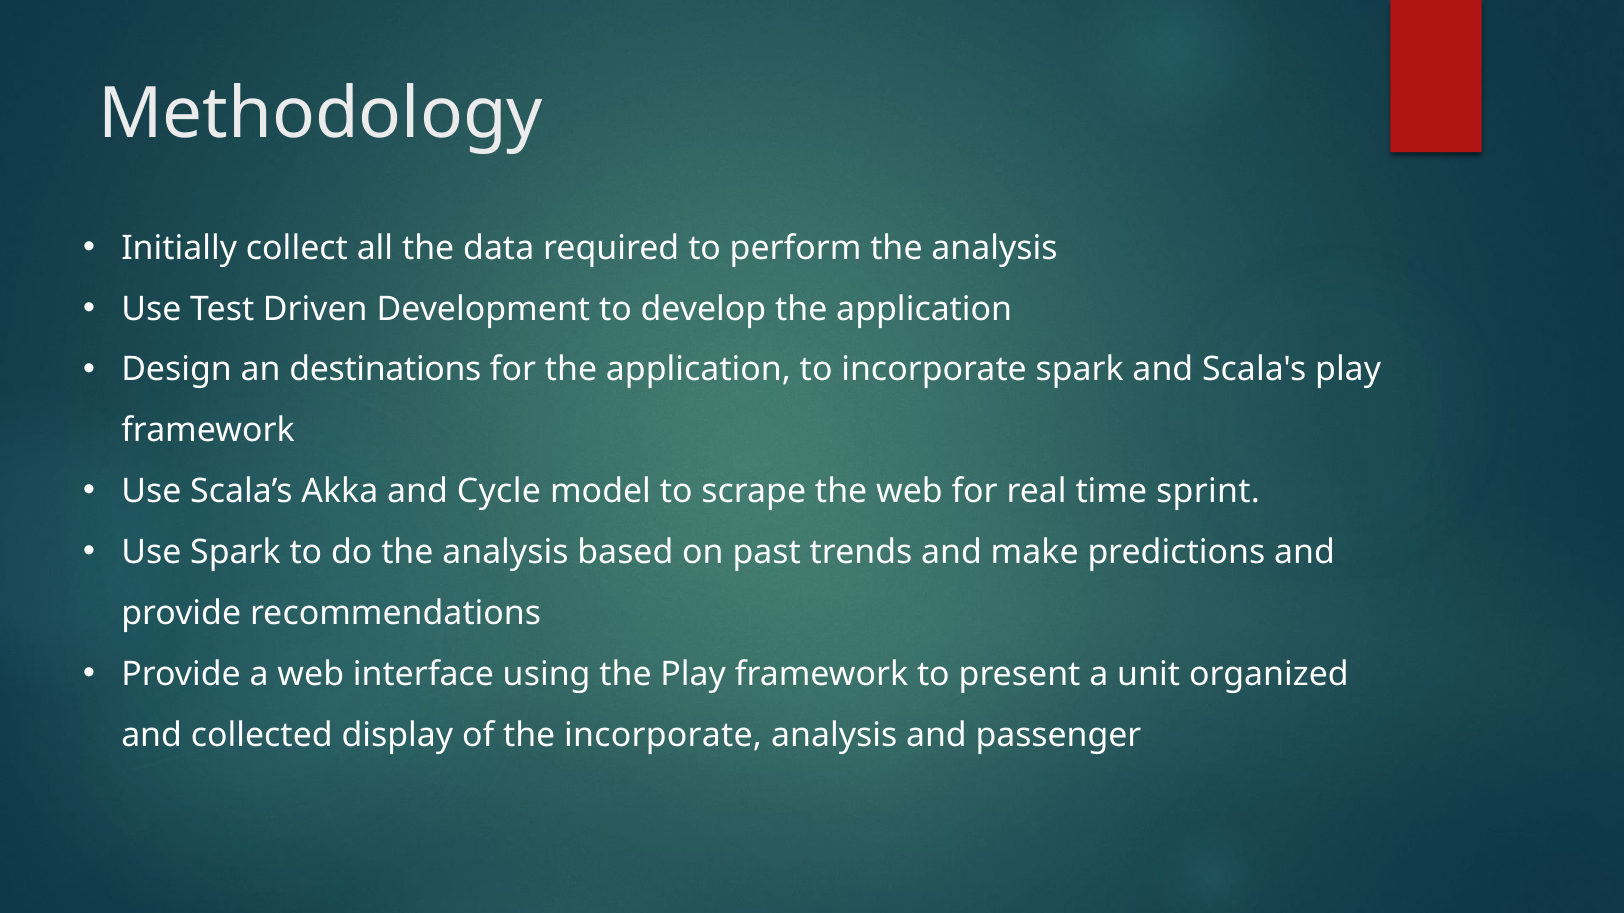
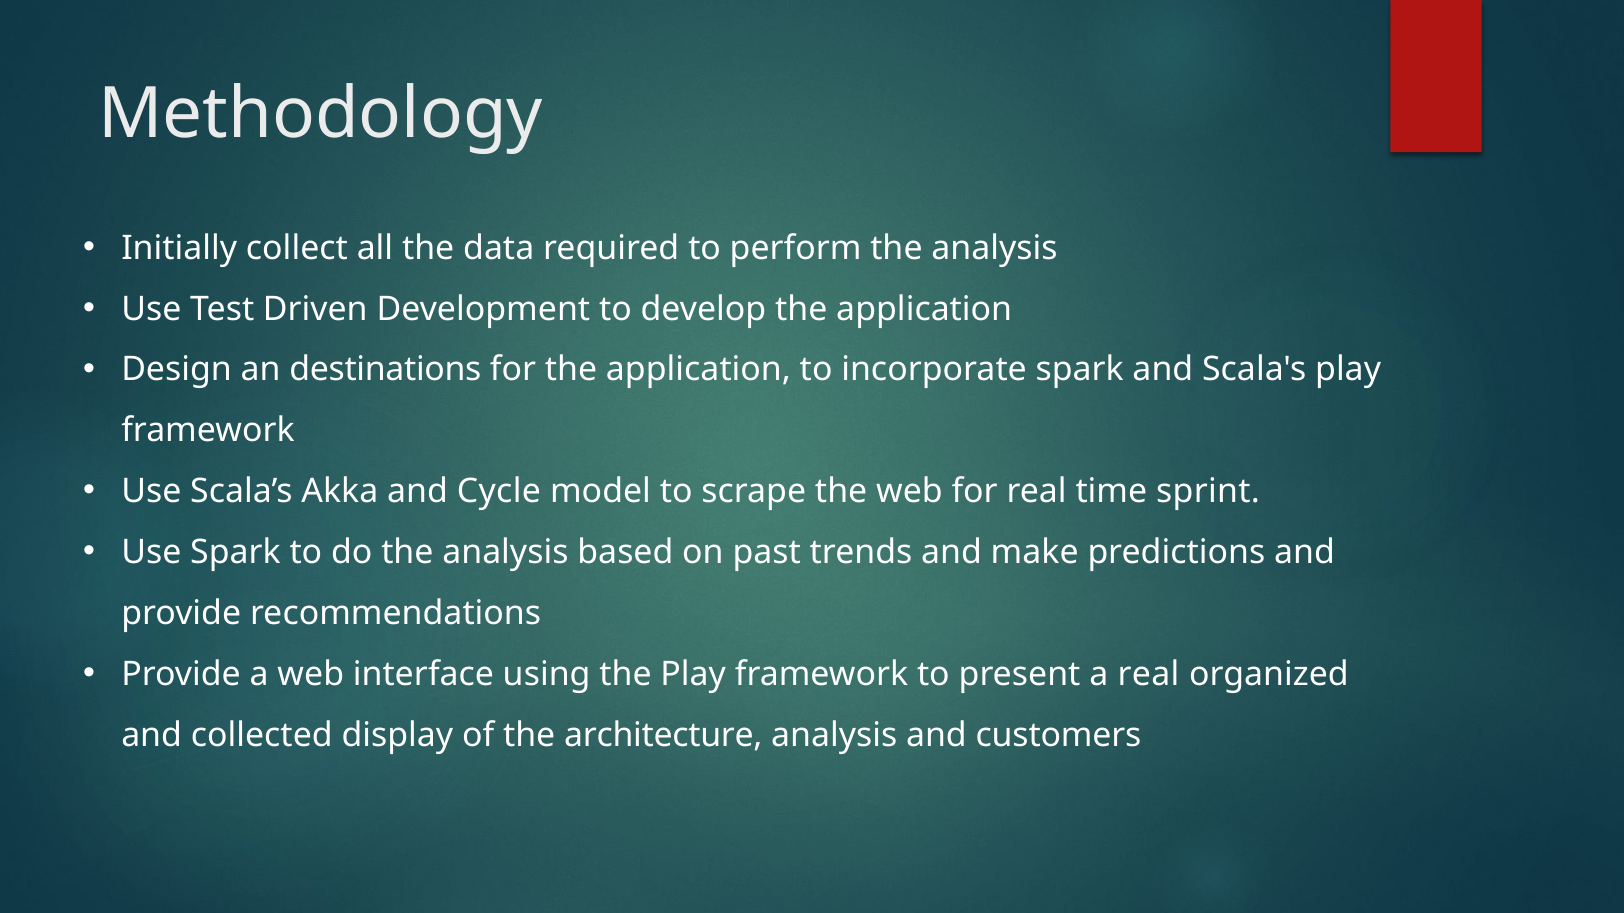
a unit: unit -> real
the incorporate: incorporate -> architecture
passenger: passenger -> customers
